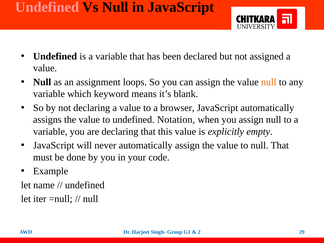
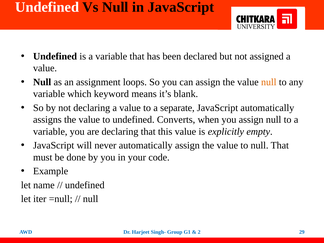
Undefined at (47, 7) colour: pink -> white
browser: browser -> separate
Notation: Notation -> Converts
